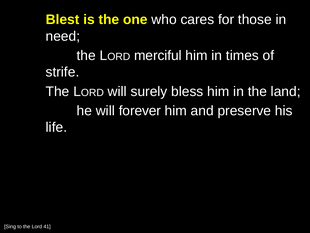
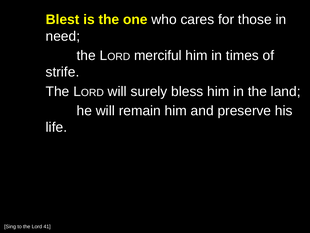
forever: forever -> remain
